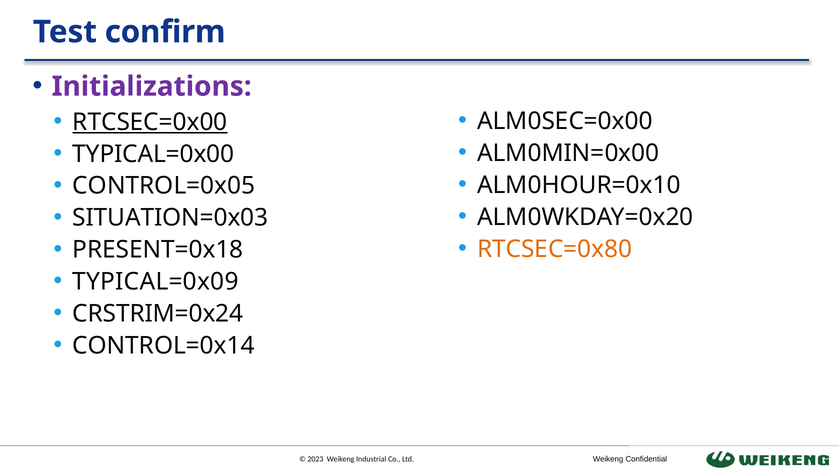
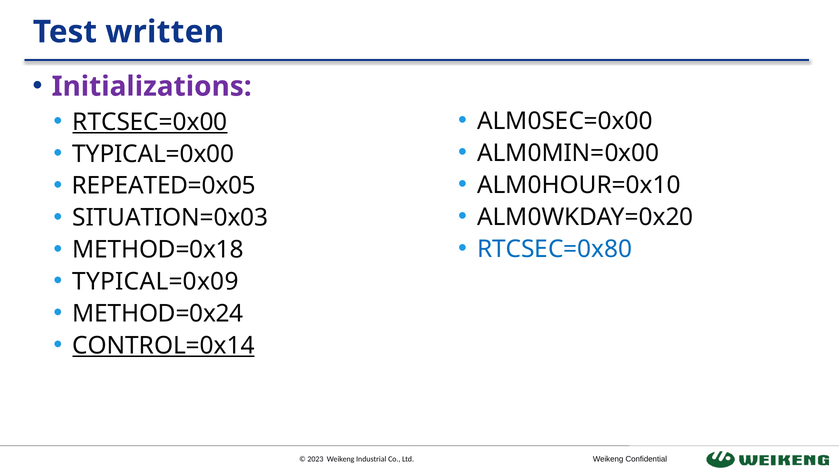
confirm: confirm -> written
CONTROL=0x05: CONTROL=0x05 -> REPEATED=0x05
RTCSEC=0x80 colour: orange -> blue
PRESENT=0x18: PRESENT=0x18 -> METHOD=0x18
CRSTRIM=0x24: CRSTRIM=0x24 -> METHOD=0x24
CONTROL=0x14 underline: none -> present
